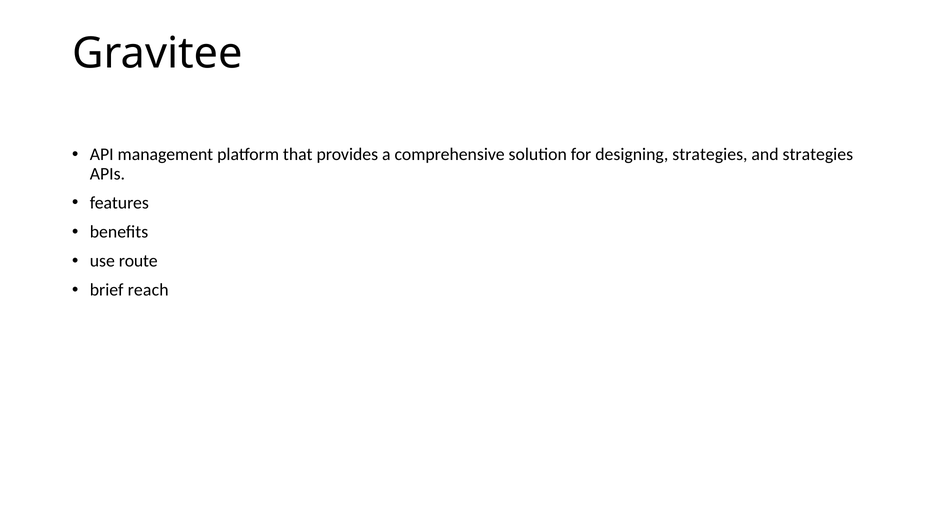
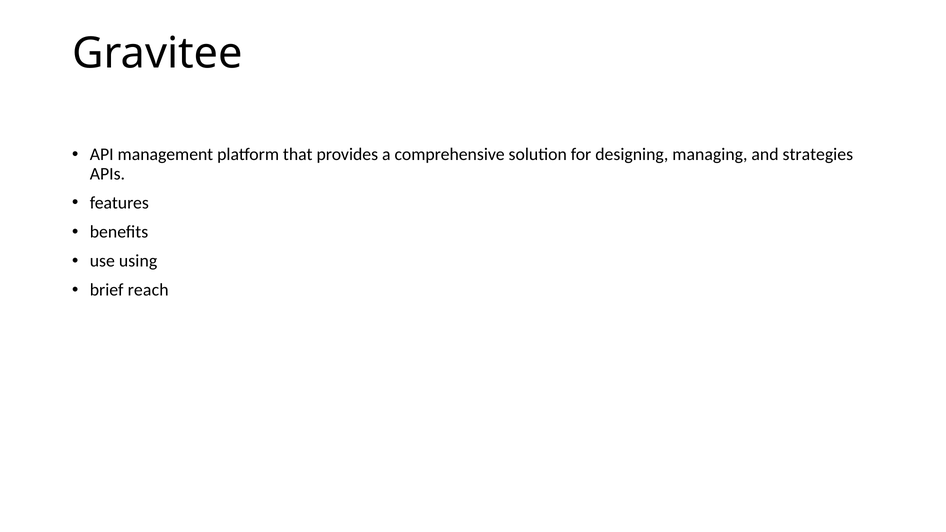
designing strategies: strategies -> managing
route: route -> using
